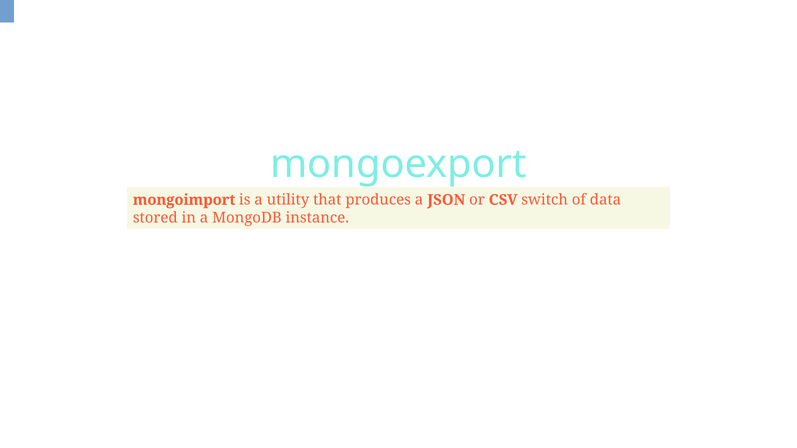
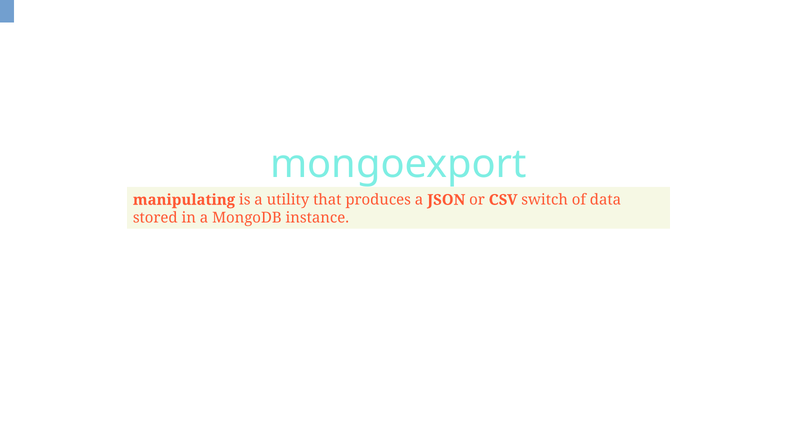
mongoimport: mongoimport -> manipulating
